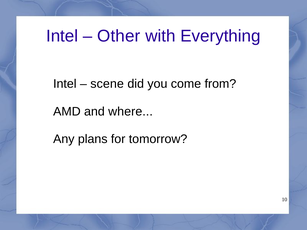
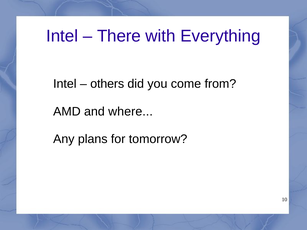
Other: Other -> There
scene: scene -> others
